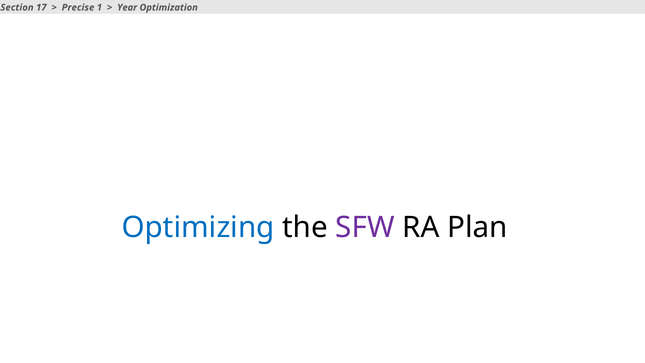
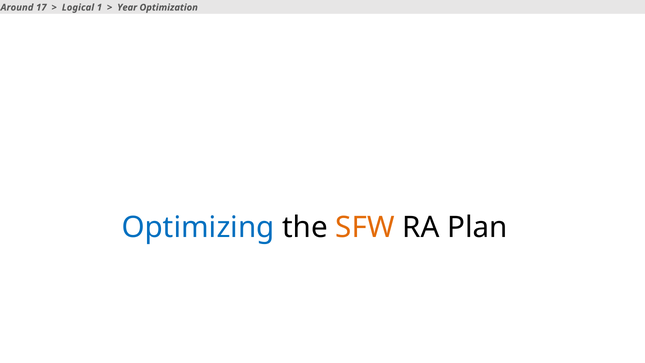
Section: Section -> Around
Precise: Precise -> Logical
SFW colour: purple -> orange
